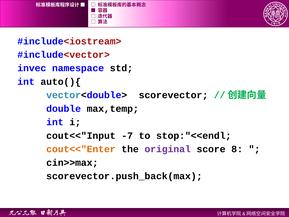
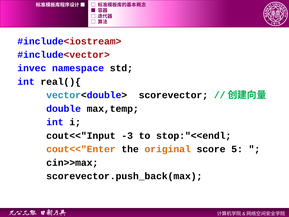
auto(){: auto(){ -> real(){
-7: -7 -> -3
original colour: purple -> orange
8: 8 -> 5
